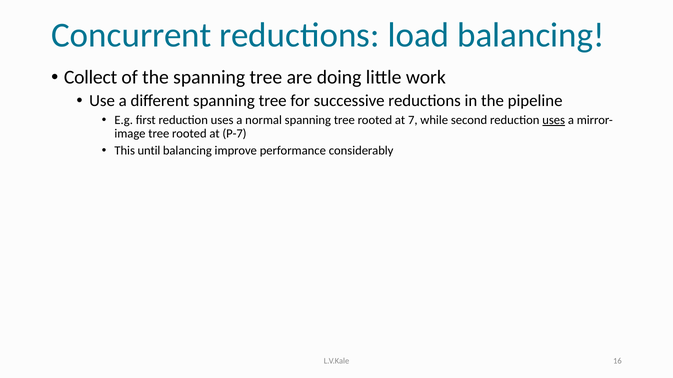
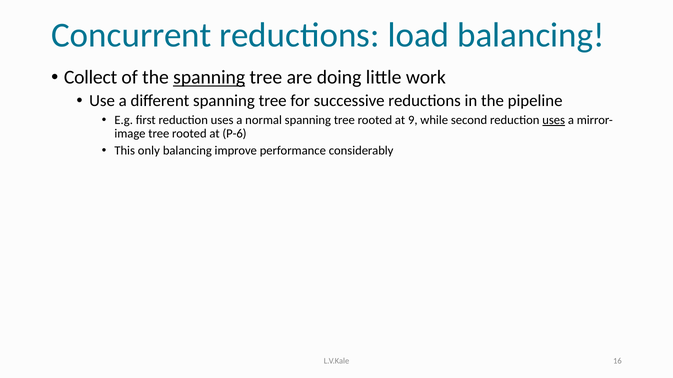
spanning at (209, 78) underline: none -> present
7: 7 -> 9
P-7: P-7 -> P-6
until: until -> only
